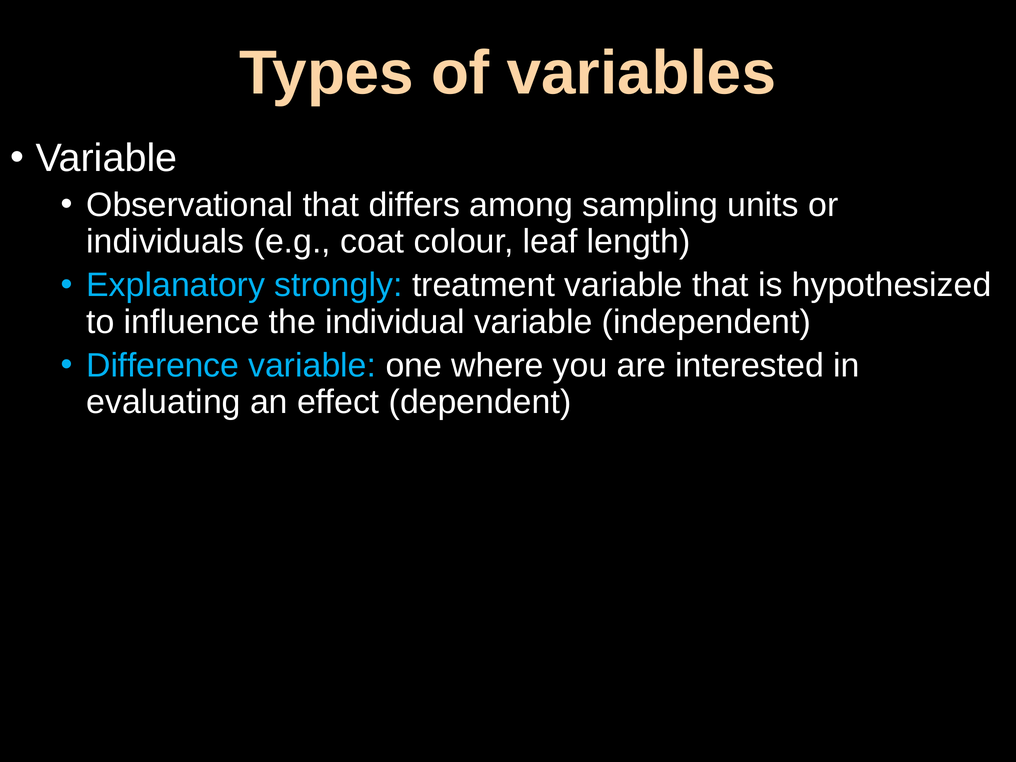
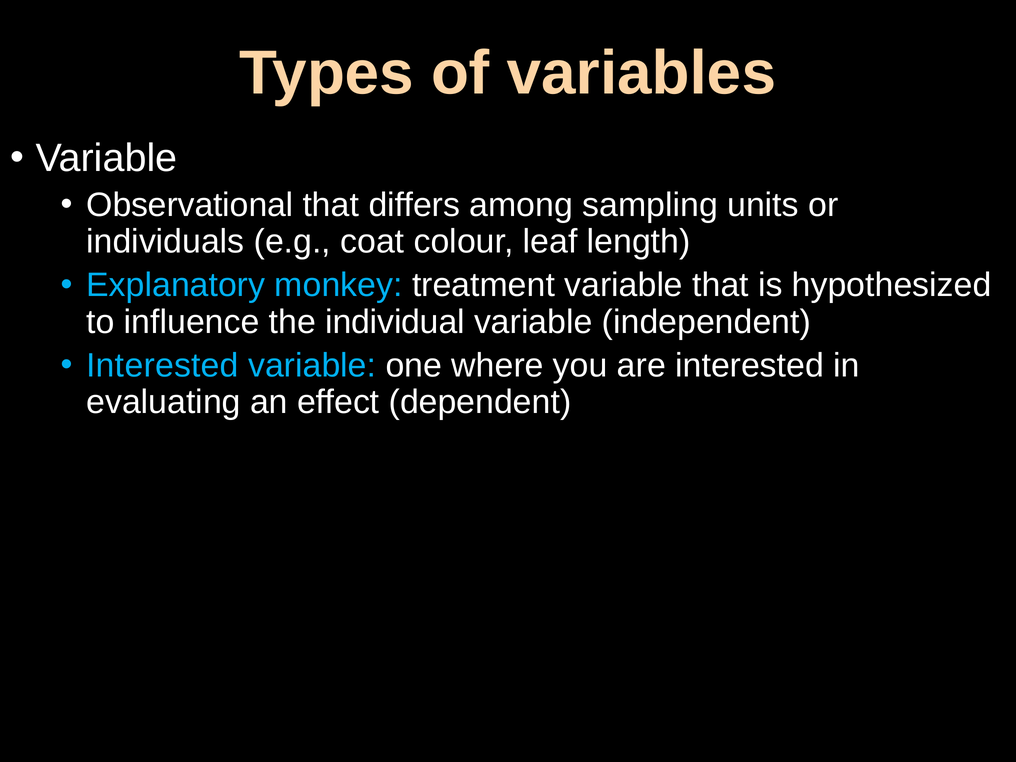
strongly: strongly -> monkey
Difference at (163, 365): Difference -> Interested
